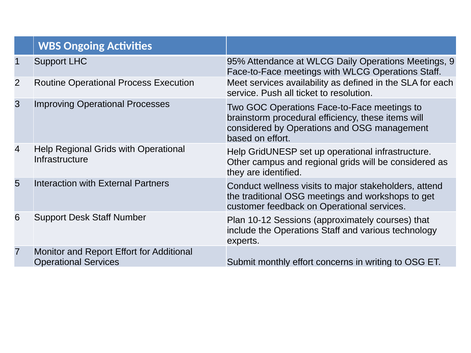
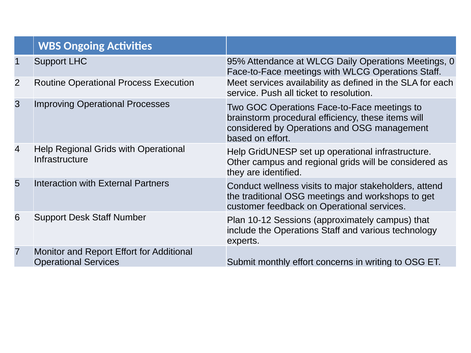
9: 9 -> 0
approximately courses: courses -> campus
